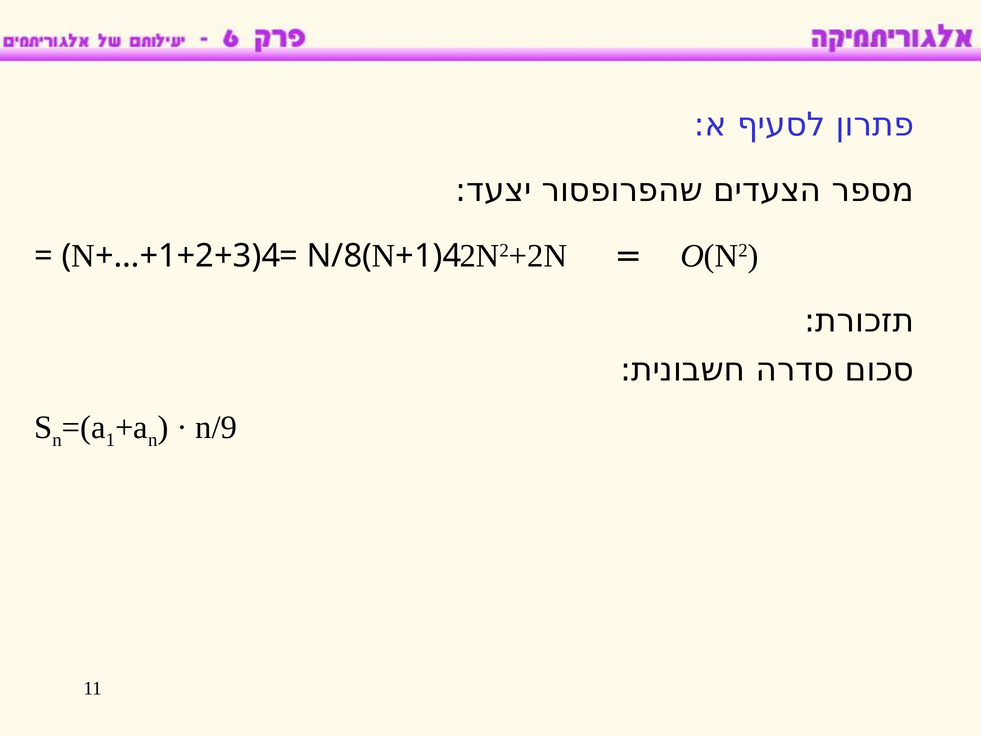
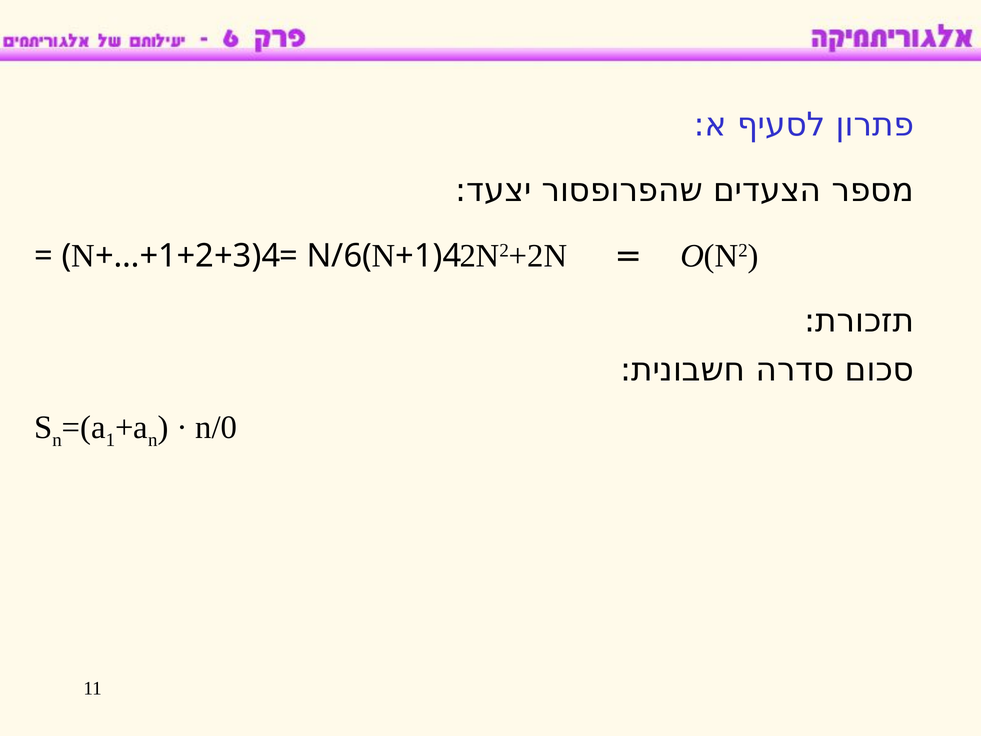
N/8: N/8 -> N/6
n/9: n/9 -> n/0
